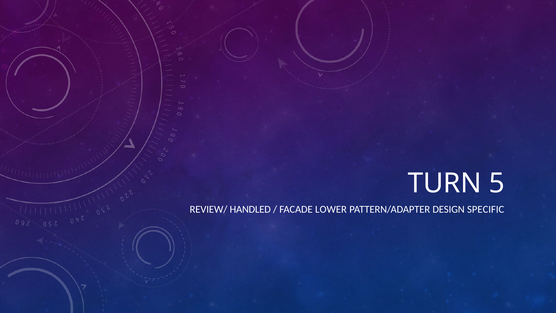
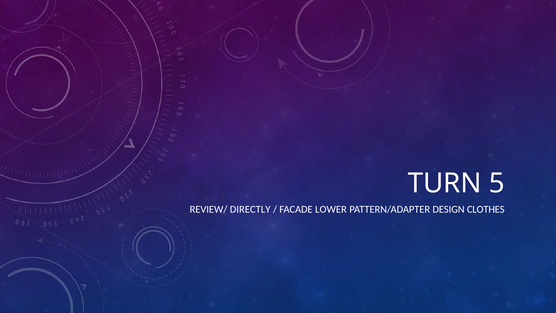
HANDLED: HANDLED -> DIRECTLY
SPECIFIC: SPECIFIC -> CLOTHES
